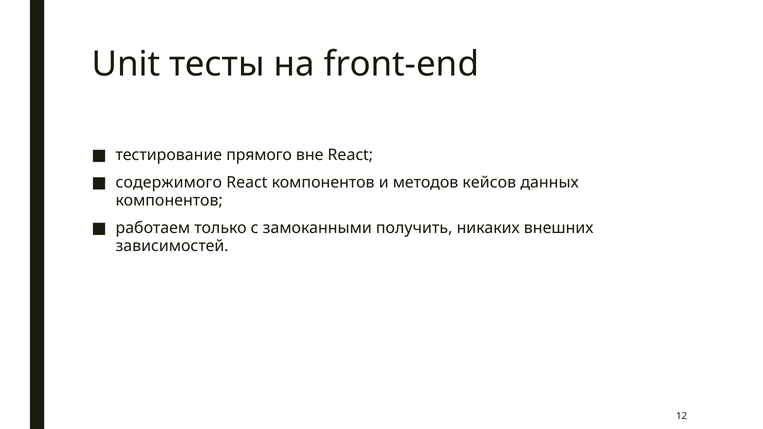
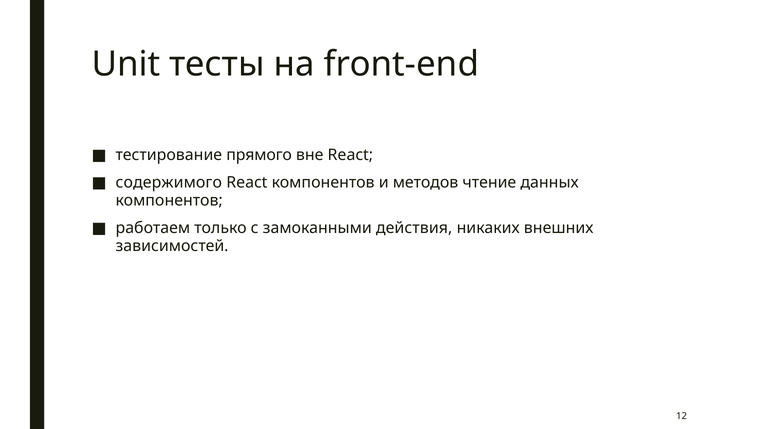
кейсов: кейсов -> чтение
получить: получить -> действия
